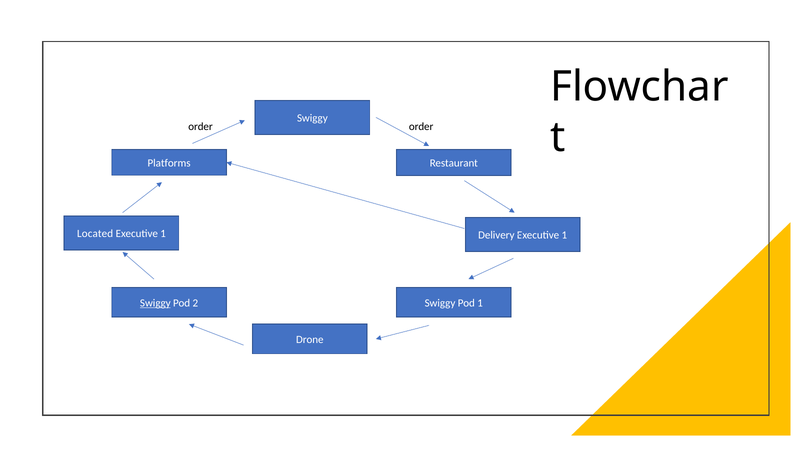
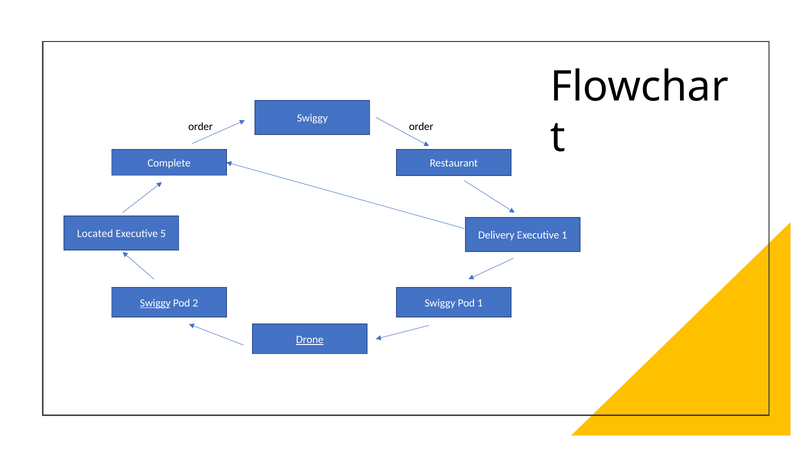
Platforms: Platforms -> Complete
1 at (163, 234): 1 -> 5
Drone underline: none -> present
